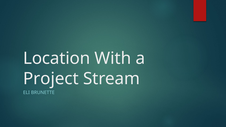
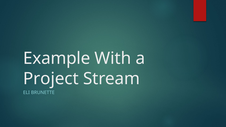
Location: Location -> Example
